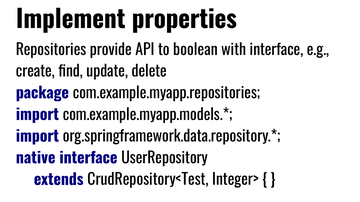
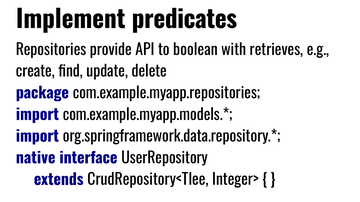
properties: properties -> predicates
with interface: interface -> retrieves
CrudRepository<Test: CrudRepository<Test -> CrudRepository<Tlee
